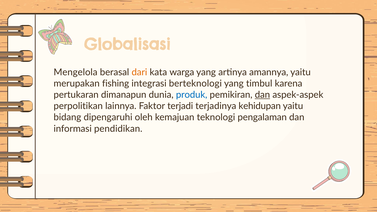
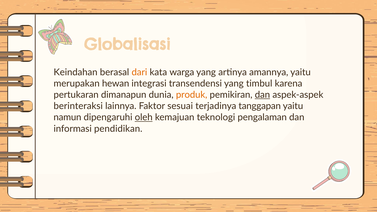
Mengelola: Mengelola -> Keindahan
fishing: fishing -> hewan
berteknologi: berteknologi -> transendensi
produk colour: blue -> orange
perpolitikan: perpolitikan -> berinteraksi
terjadi: terjadi -> sesuai
kehidupan: kehidupan -> tanggapan
bidang: bidang -> namun
oleh underline: none -> present
